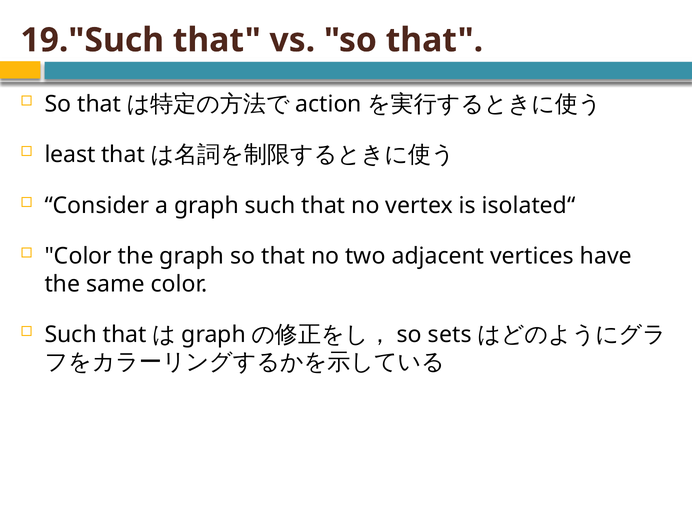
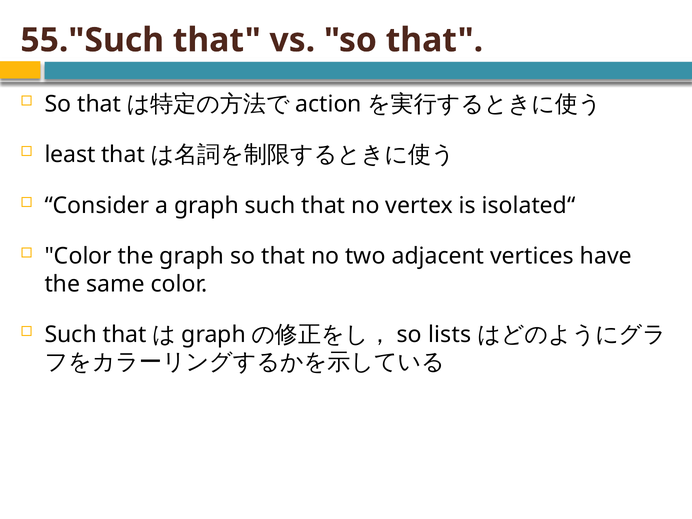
19."Such: 19."Such -> 55."Such
sets: sets -> lists
